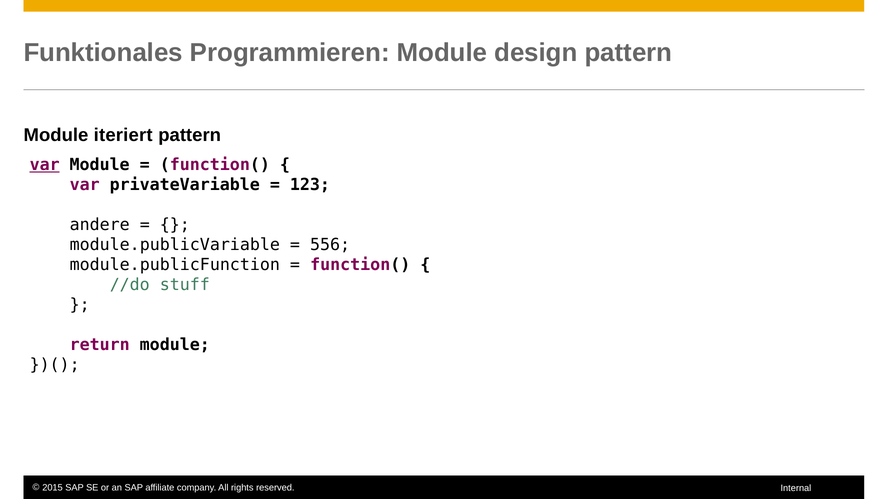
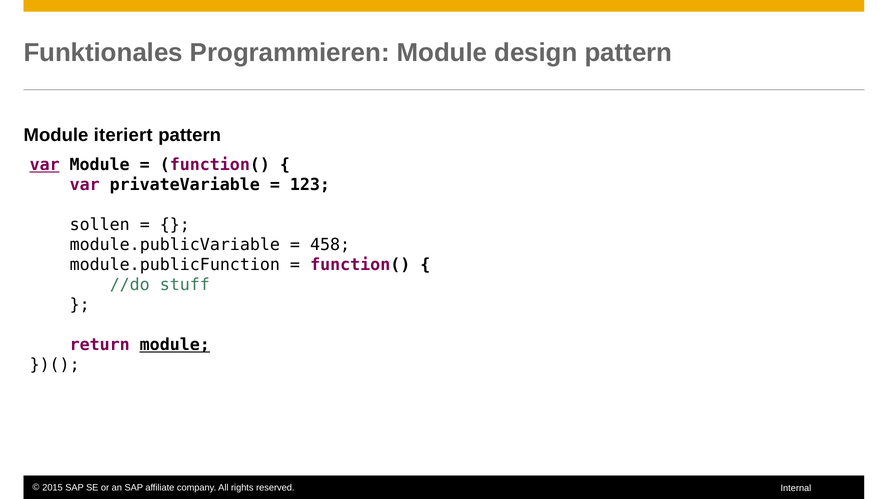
andere: andere -> sollen
556: 556 -> 458
module at (175, 345) underline: none -> present
